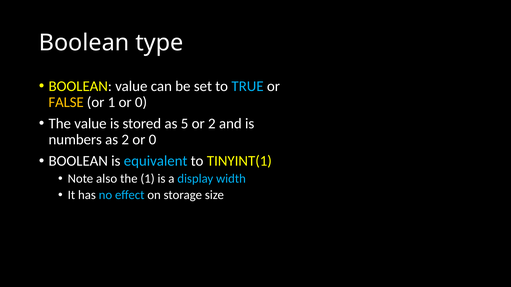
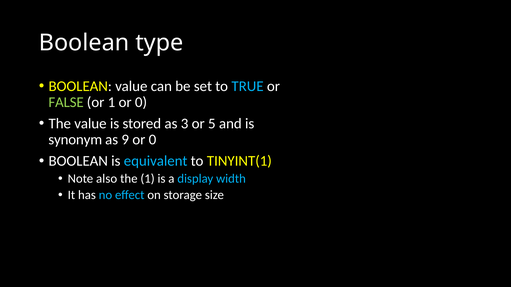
FALSE colour: yellow -> light green
5: 5 -> 3
or 2: 2 -> 5
numbers: numbers -> synonym
as 2: 2 -> 9
